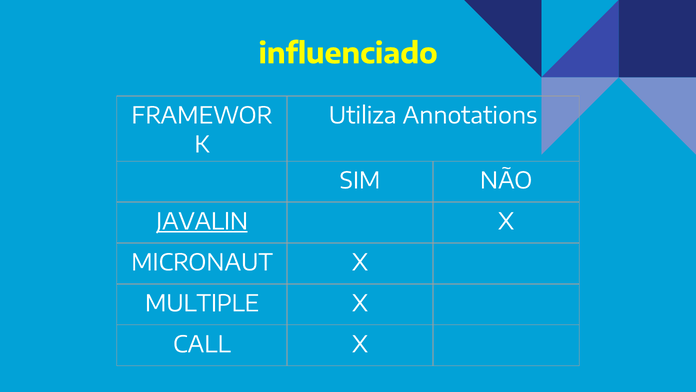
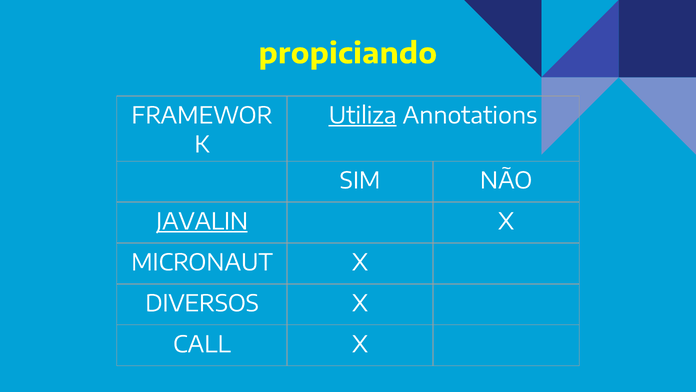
influenciado: influenciado -> propiciando
Utiliza underline: none -> present
MULTIPLE: MULTIPLE -> DIVERSOS
